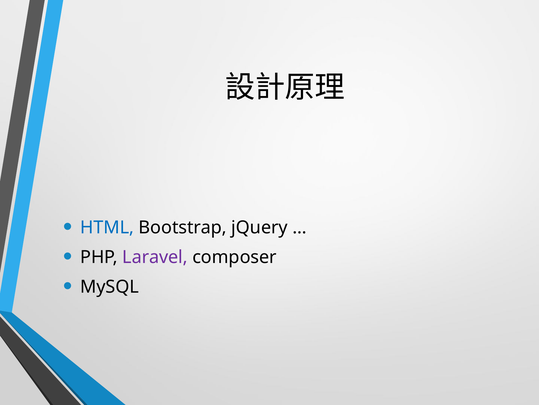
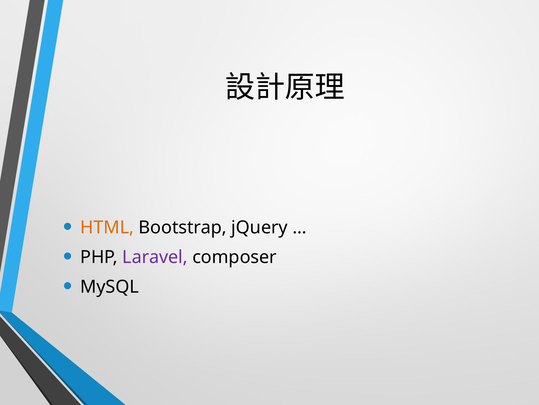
HTML colour: blue -> orange
